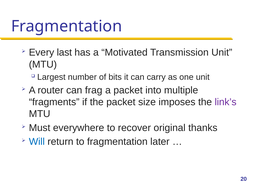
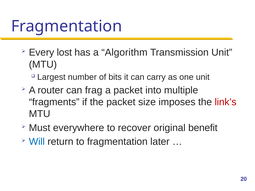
last: last -> lost
Motivated: Motivated -> Algorithm
link’s colour: purple -> red
thanks: thanks -> benefit
